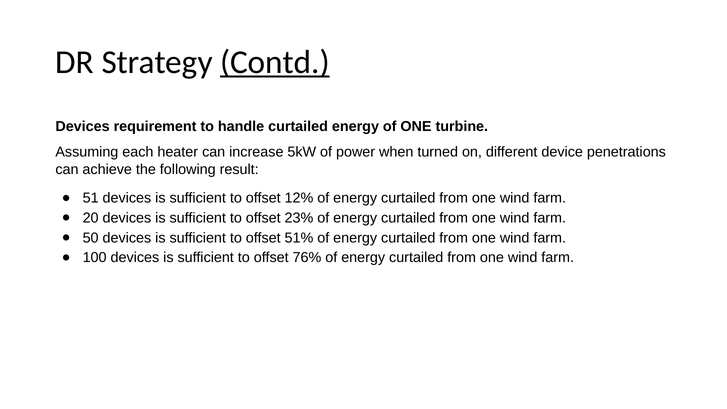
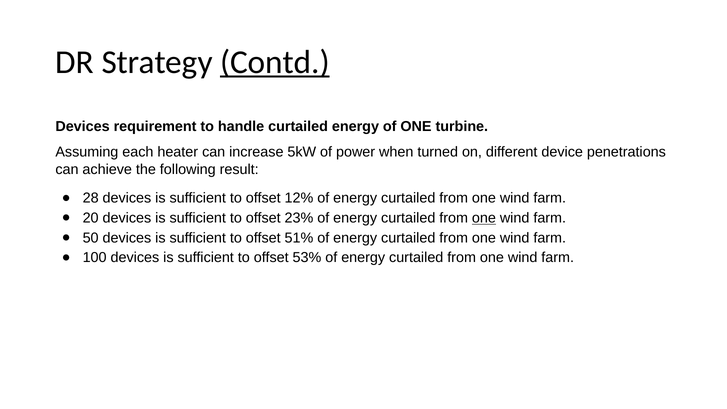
51: 51 -> 28
one at (484, 218) underline: none -> present
76%: 76% -> 53%
